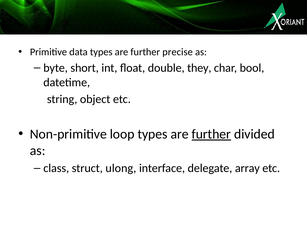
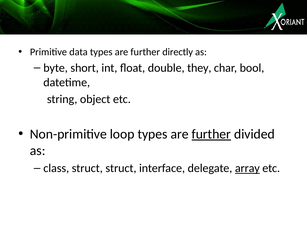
precise: precise -> directly
struct ulong: ulong -> struct
array underline: none -> present
